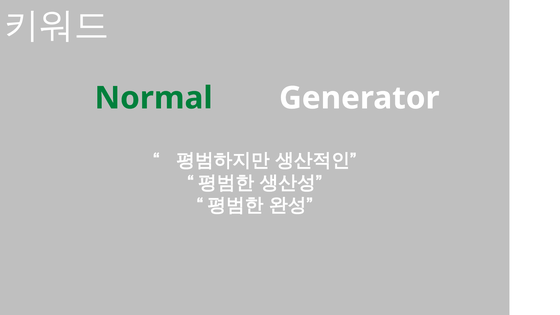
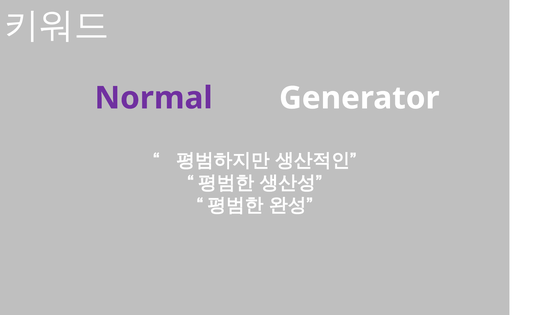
Normal colour: green -> purple
